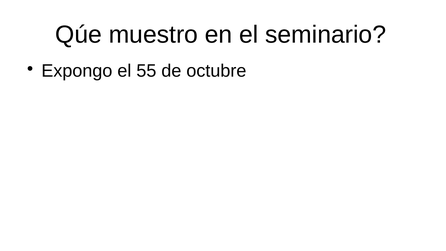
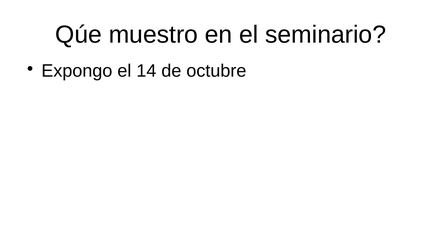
55: 55 -> 14
